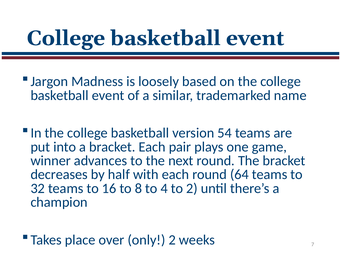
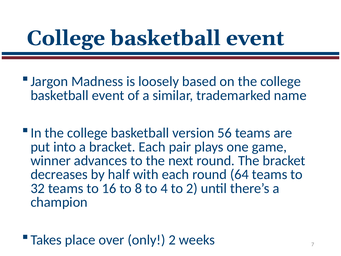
54: 54 -> 56
